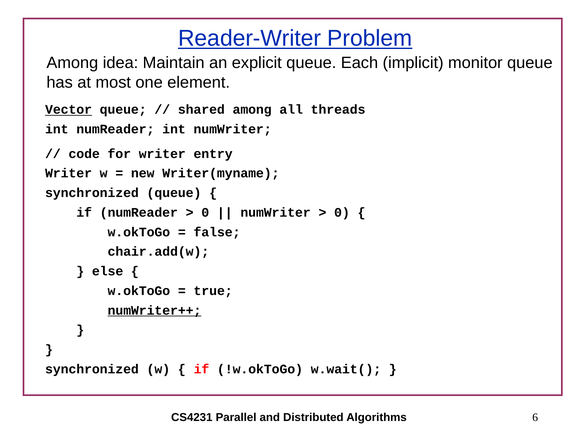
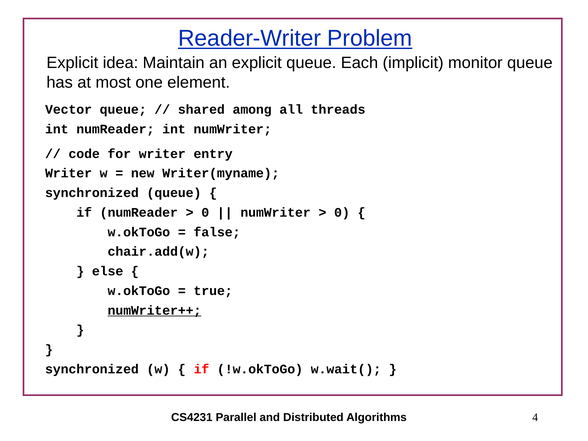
Among at (72, 63): Among -> Explicit
Vector underline: present -> none
6: 6 -> 4
